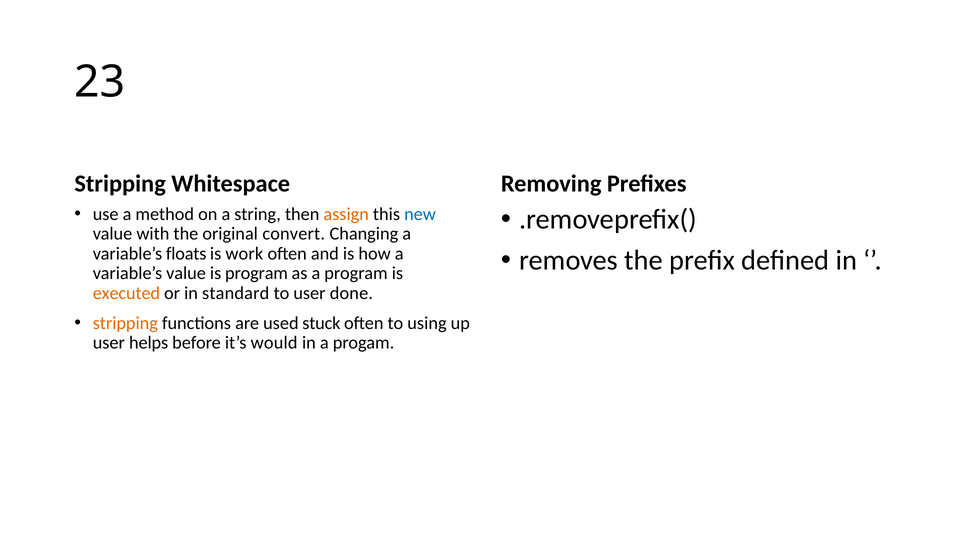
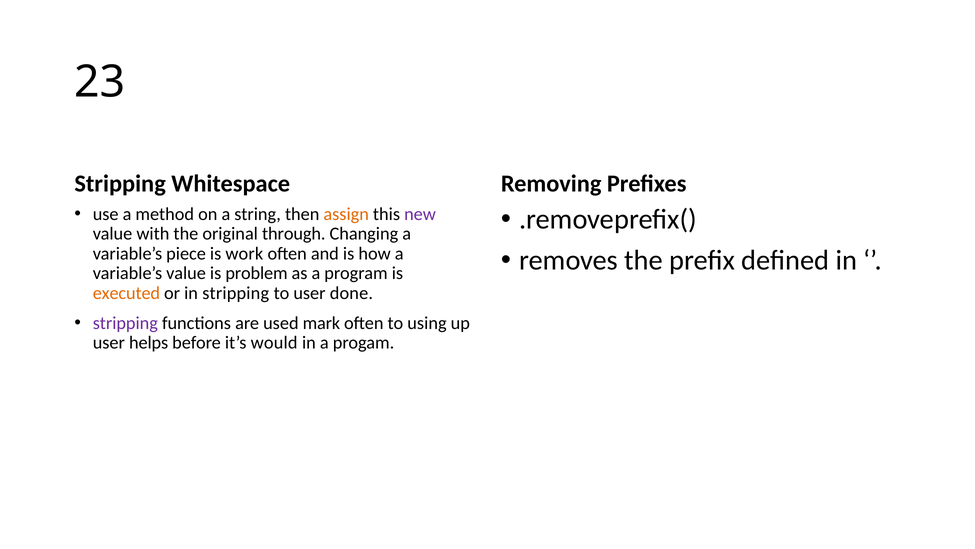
new colour: blue -> purple
convert: convert -> through
floats: floats -> piece
is program: program -> problem
in standard: standard -> stripping
stripping at (125, 323) colour: orange -> purple
stuck: stuck -> mark
